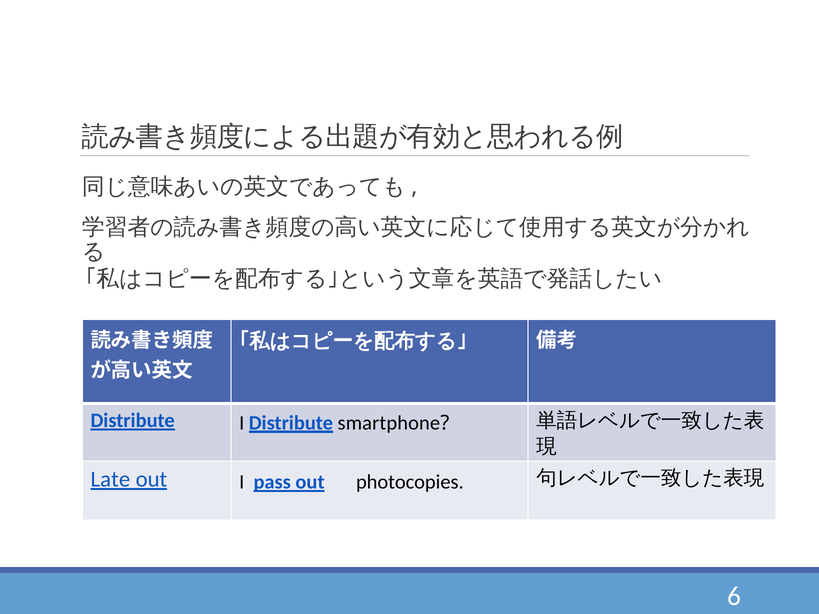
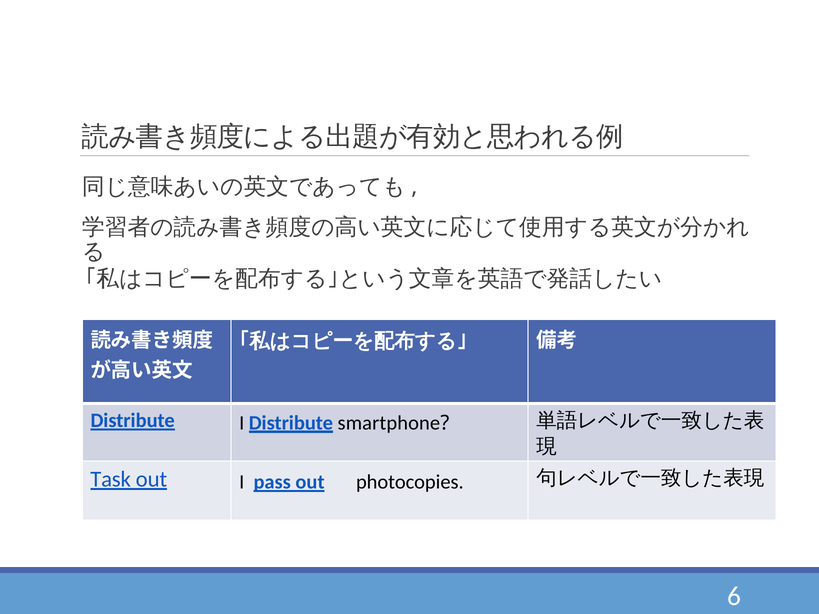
Late: Late -> Task
